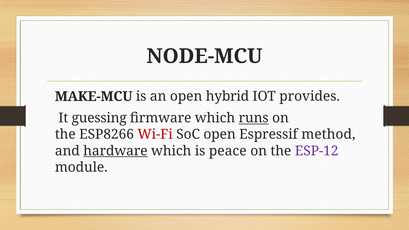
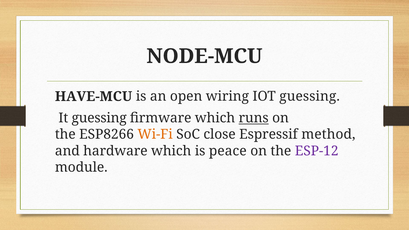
MAKE-MCU: MAKE-MCU -> HAVE-MCU
hybrid: hybrid -> wiring
IOT provides: provides -> guessing
Wi-Fi colour: red -> orange
SoC open: open -> close
hardware underline: present -> none
